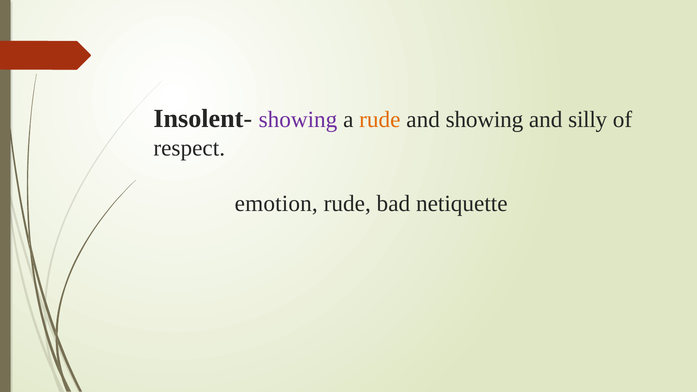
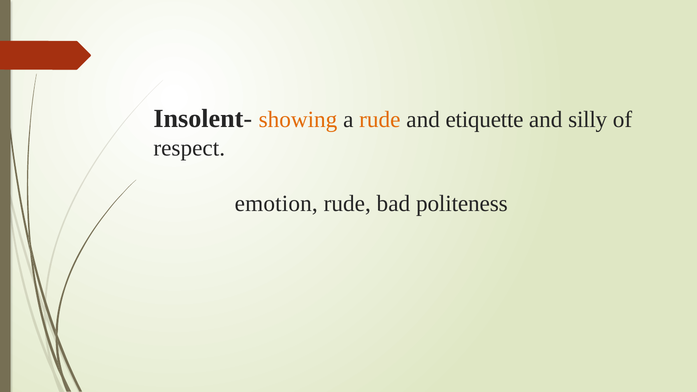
showing at (298, 119) colour: purple -> orange
and showing: showing -> etiquette
netiquette: netiquette -> politeness
